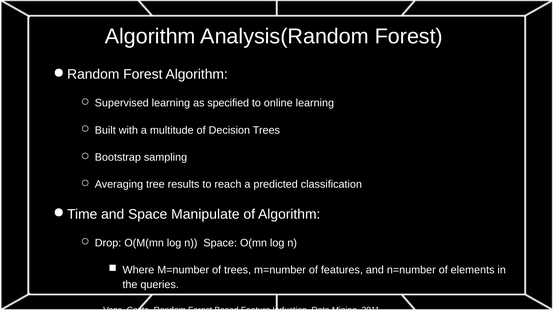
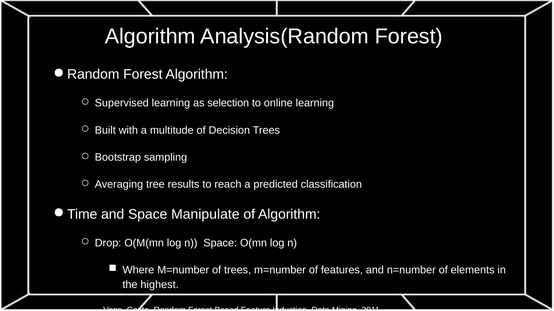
specified: specified -> selection
queries: queries -> highest
